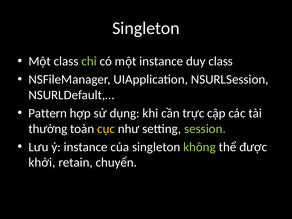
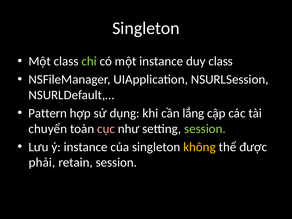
trực: trực -> lắng
thường: thường -> chuyển
cục colour: yellow -> pink
không colour: light green -> yellow
khởi: khởi -> phải
retain chuyển: chuyển -> session
